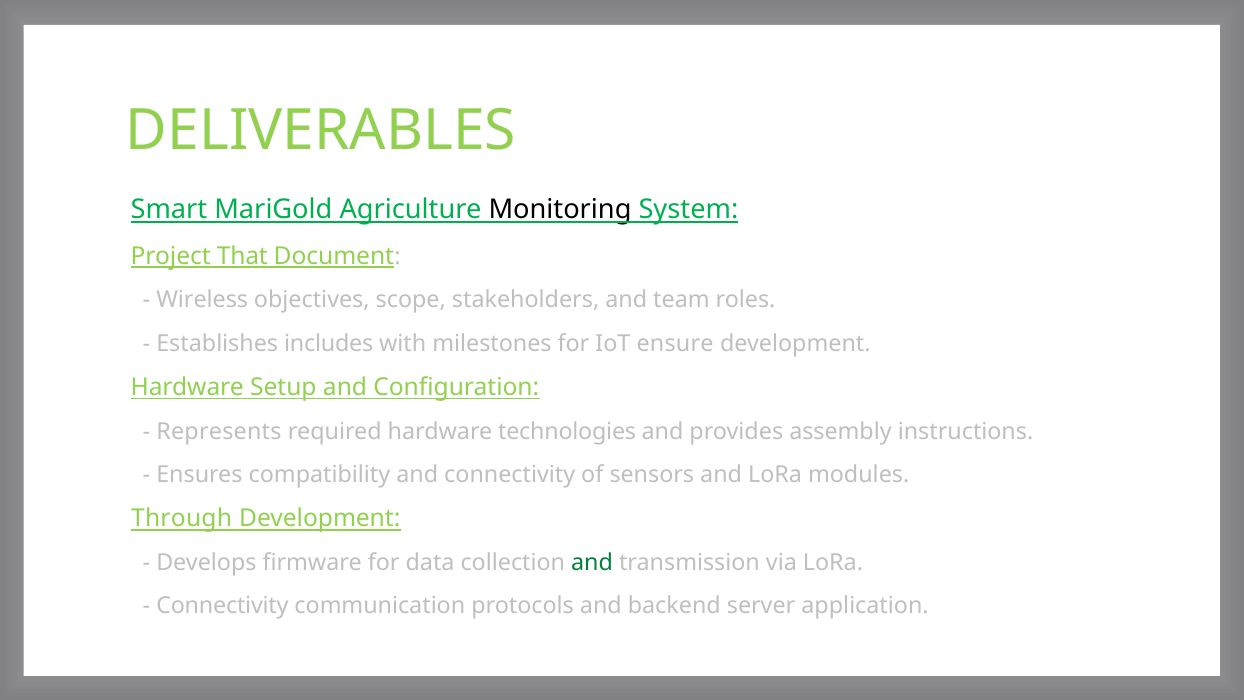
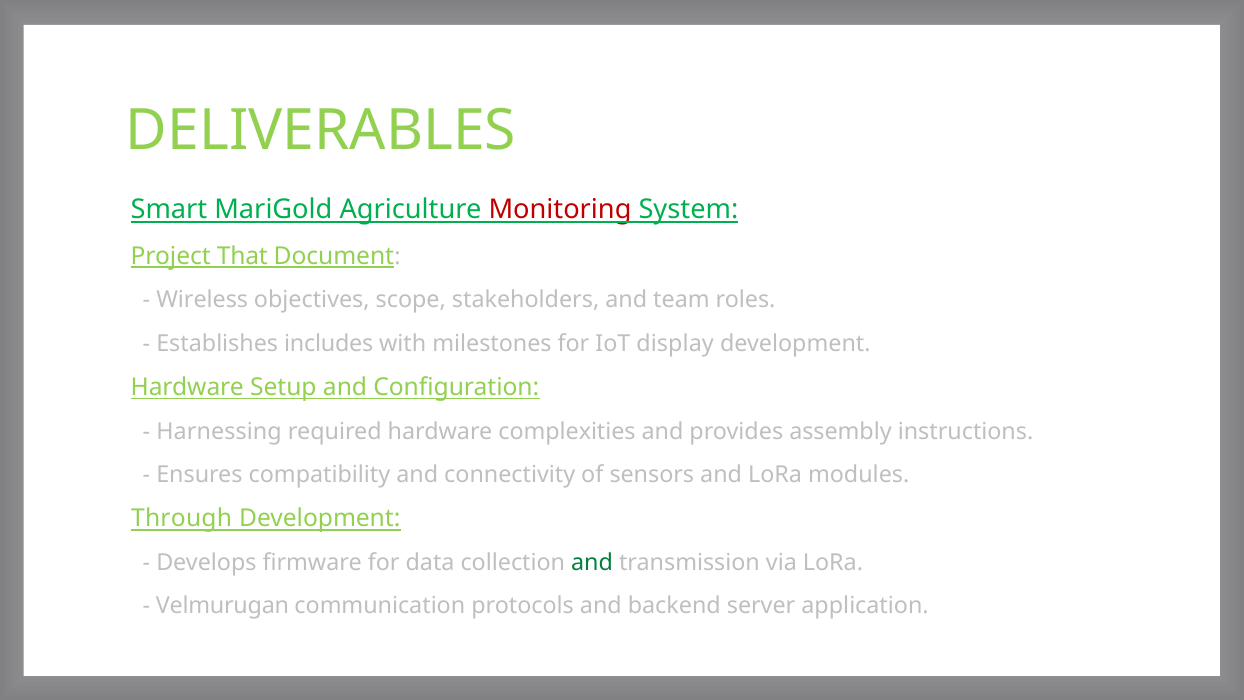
Monitoring colour: black -> red
ensure: ensure -> display
Represents: Represents -> Harnessing
technologies: technologies -> complexities
Connectivity at (222, 606): Connectivity -> Velmurugan
